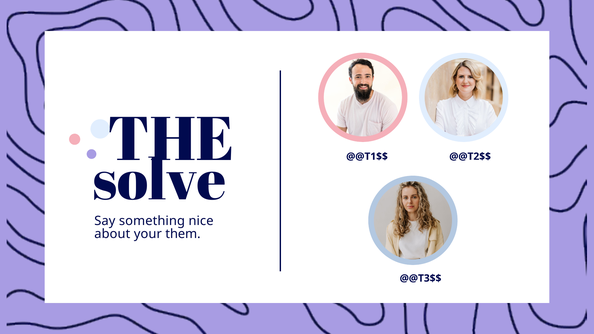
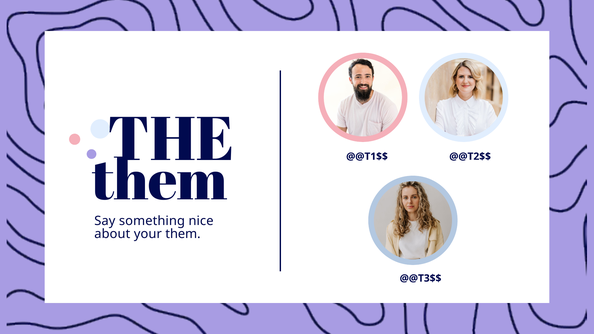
solve at (159, 181): solve -> them
